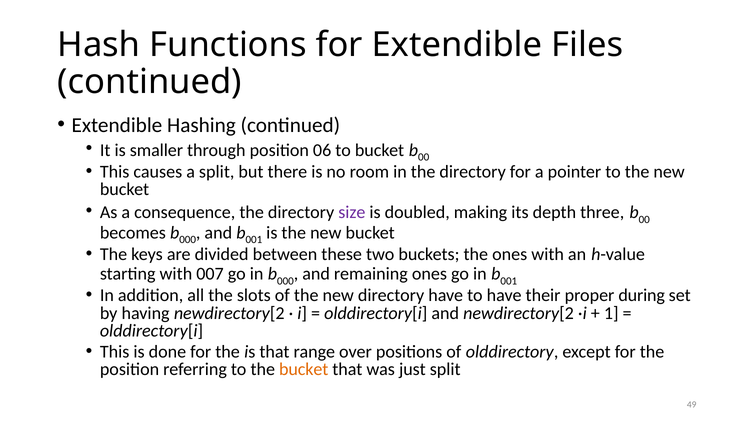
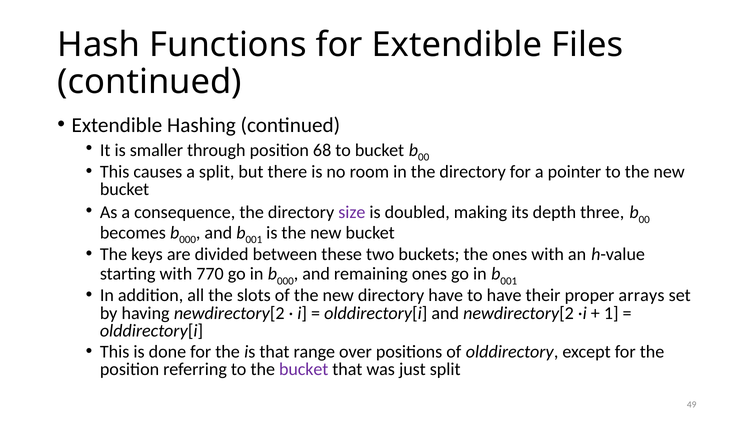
06: 06 -> 68
007: 007 -> 770
during: during -> arrays
bucket at (304, 369) colour: orange -> purple
